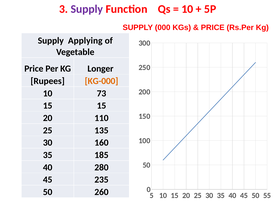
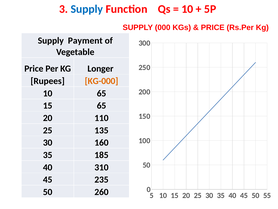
Supply at (87, 9) colour: purple -> blue
Applying: Applying -> Payment
10 73: 73 -> 65
15 15: 15 -> 65
280: 280 -> 310
